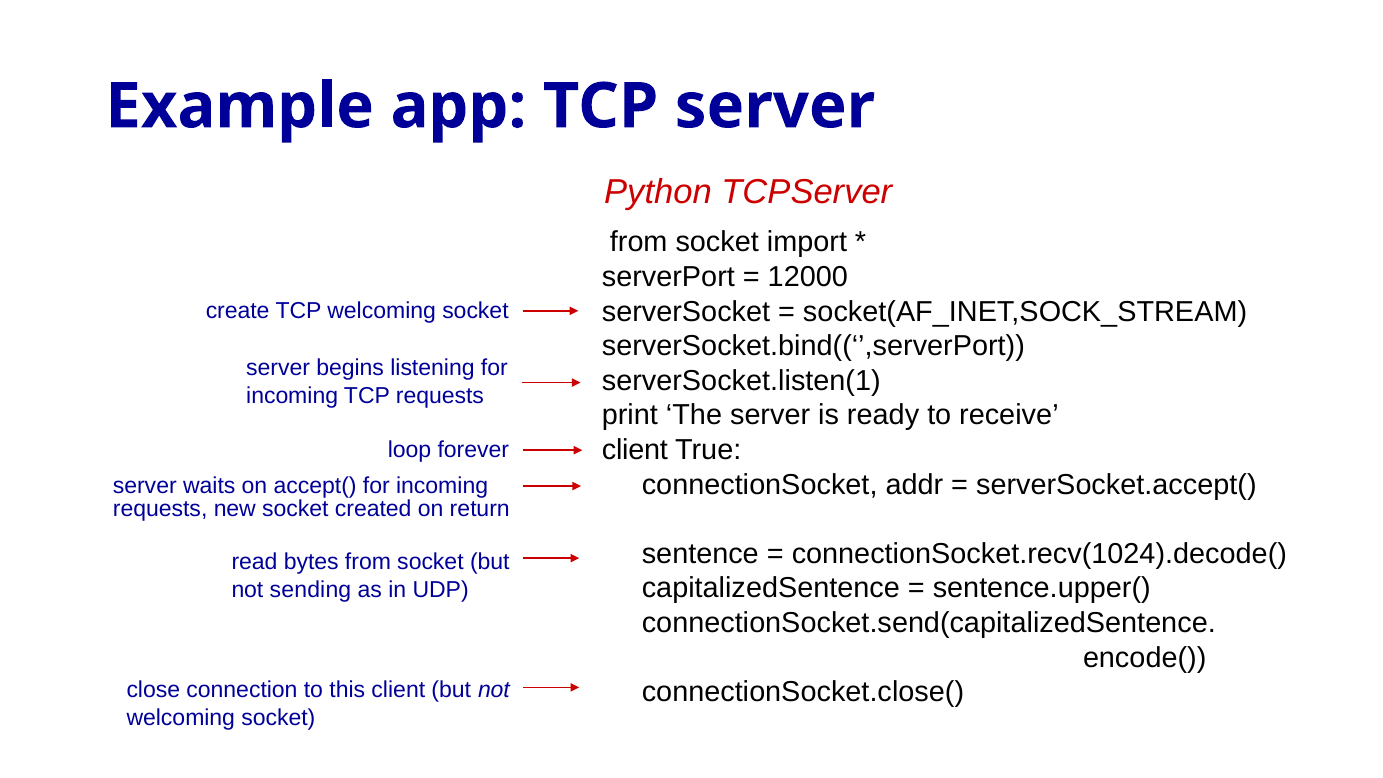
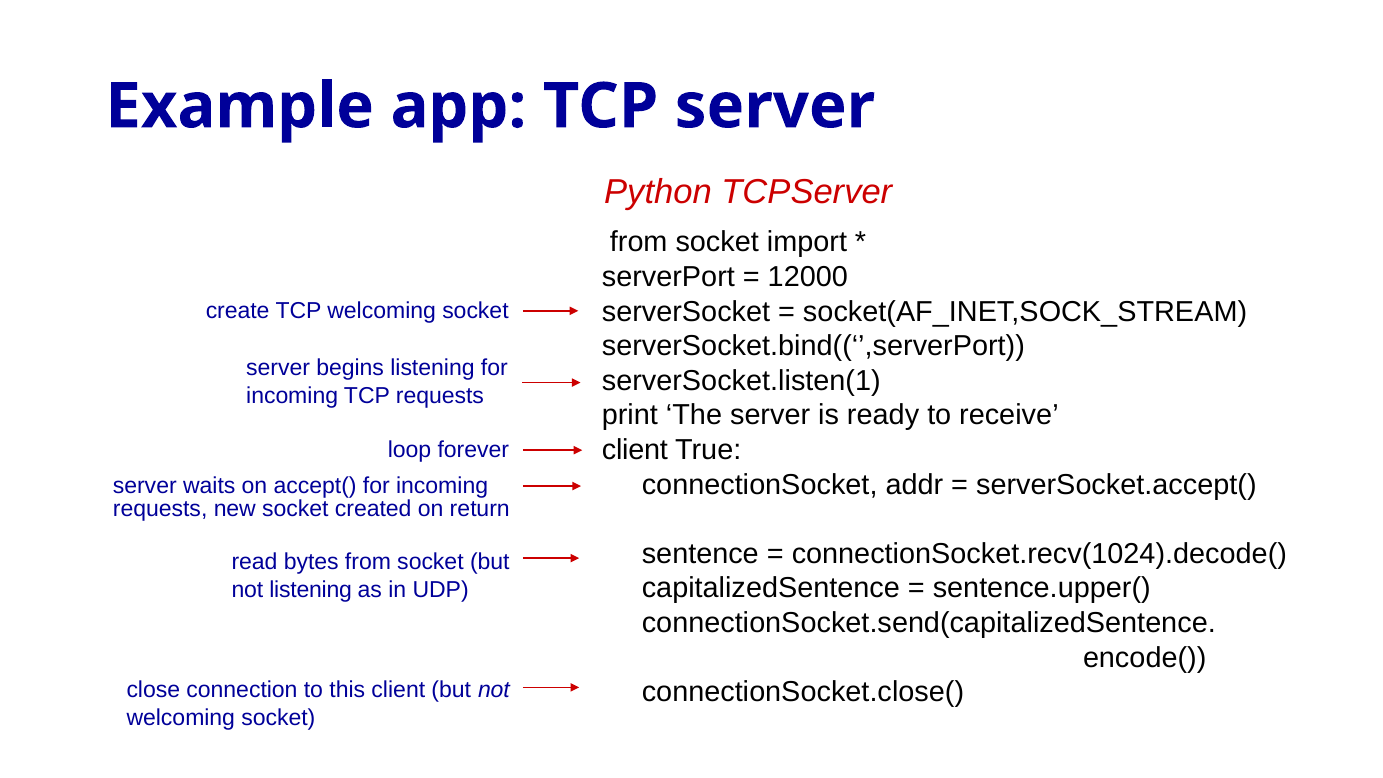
not sending: sending -> listening
